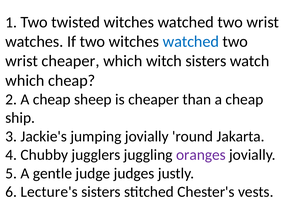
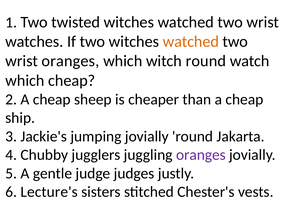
watched at (191, 42) colour: blue -> orange
wrist cheaper: cheaper -> oranges
witch sisters: sisters -> round
